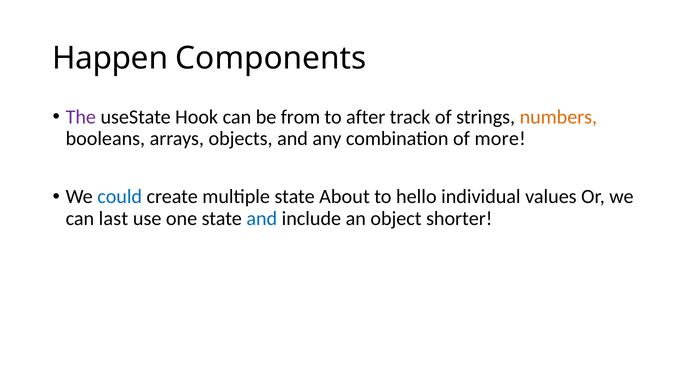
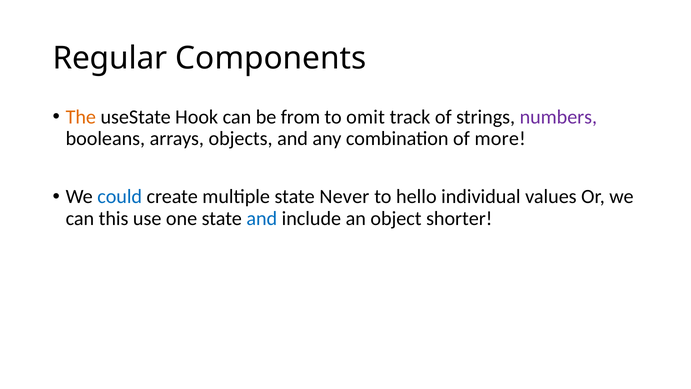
Happen: Happen -> Regular
The colour: purple -> orange
after: after -> omit
numbers colour: orange -> purple
About: About -> Never
last: last -> this
